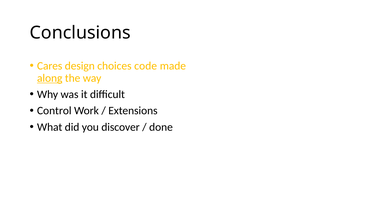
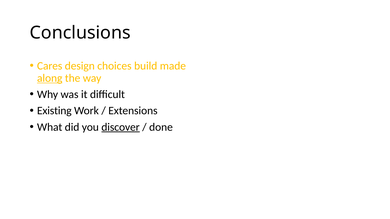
code: code -> build
Control: Control -> Existing
discover underline: none -> present
